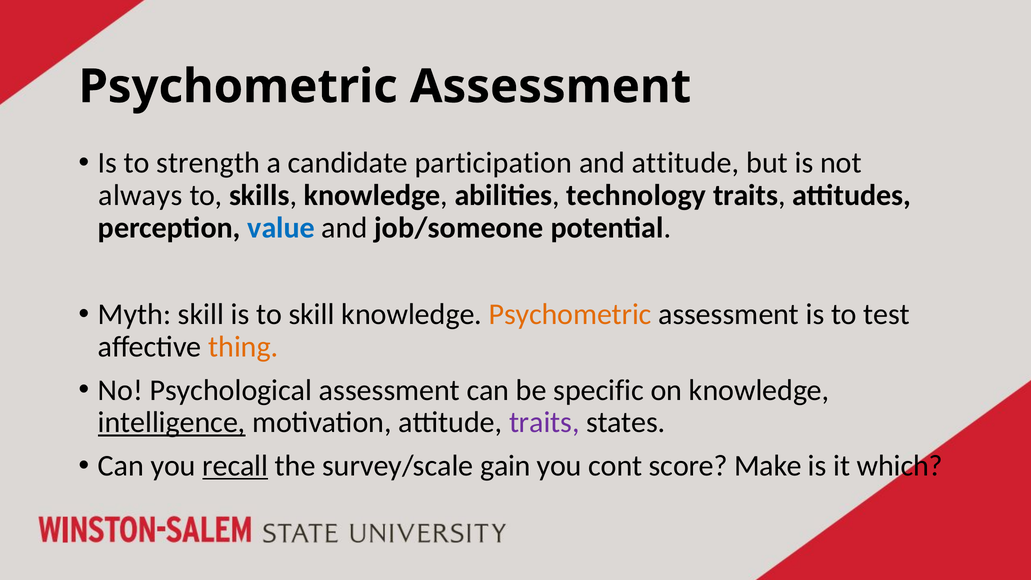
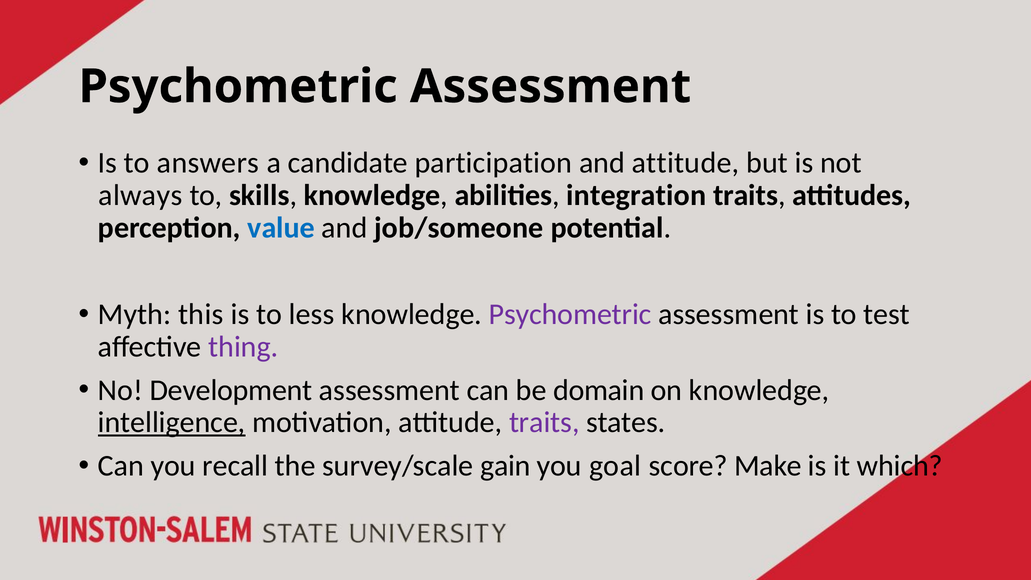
strength: strength -> answers
technology: technology -> integration
Myth skill: skill -> this
to skill: skill -> less
Psychometric at (570, 314) colour: orange -> purple
thing colour: orange -> purple
Psychological: Psychological -> Development
specific: specific -> domain
recall underline: present -> none
cont: cont -> goal
